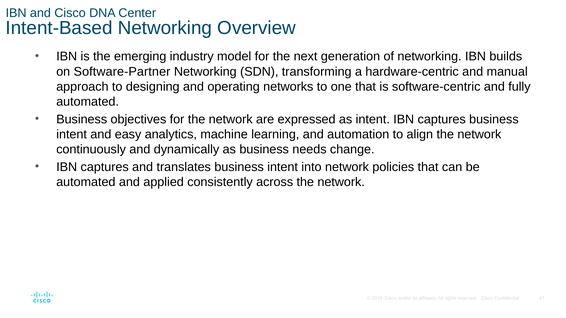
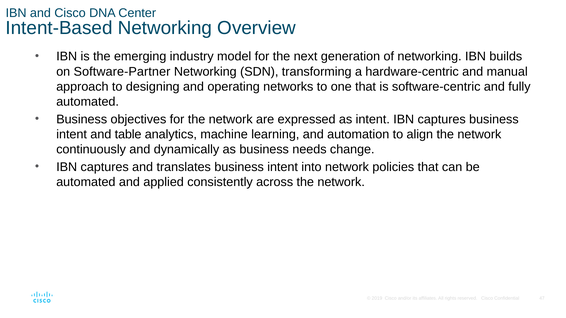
easy: easy -> table
